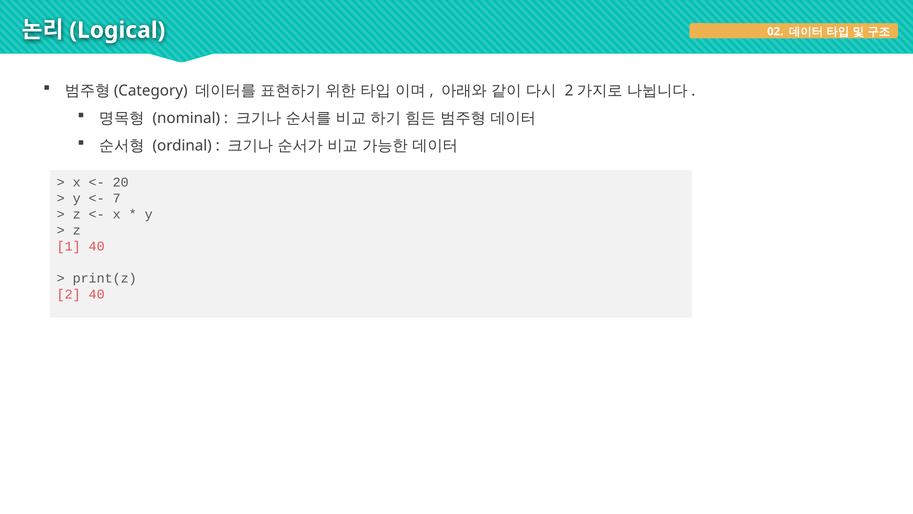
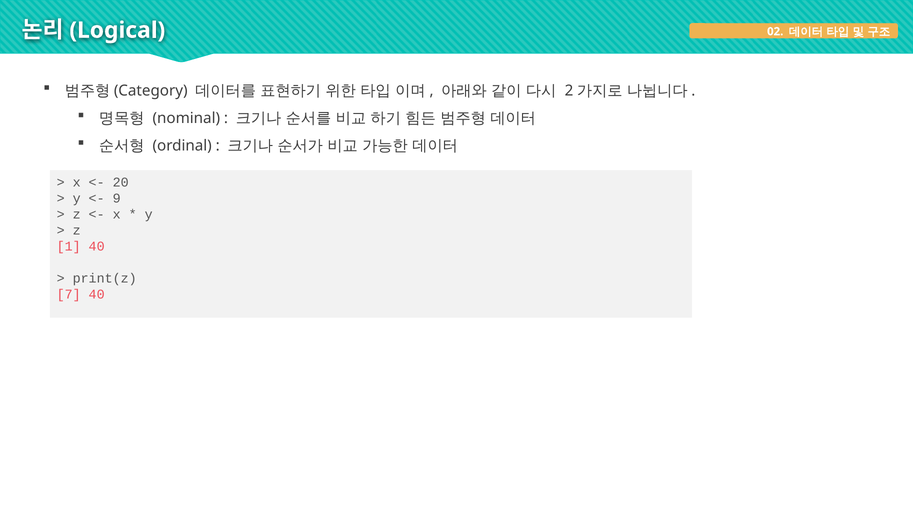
7: 7 -> 9
2: 2 -> 7
